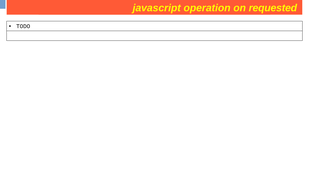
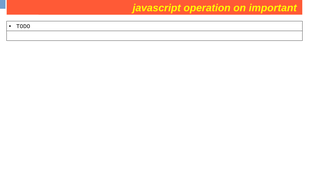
requested: requested -> important
